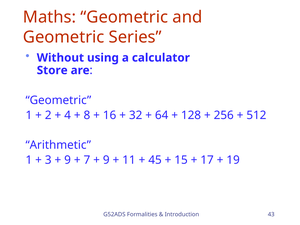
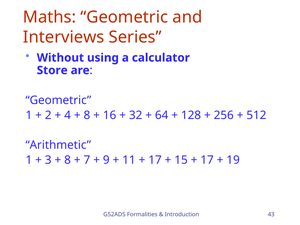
Geometric at (64, 37): Geometric -> Interviews
9 at (68, 160): 9 -> 8
45 at (155, 160): 45 -> 17
